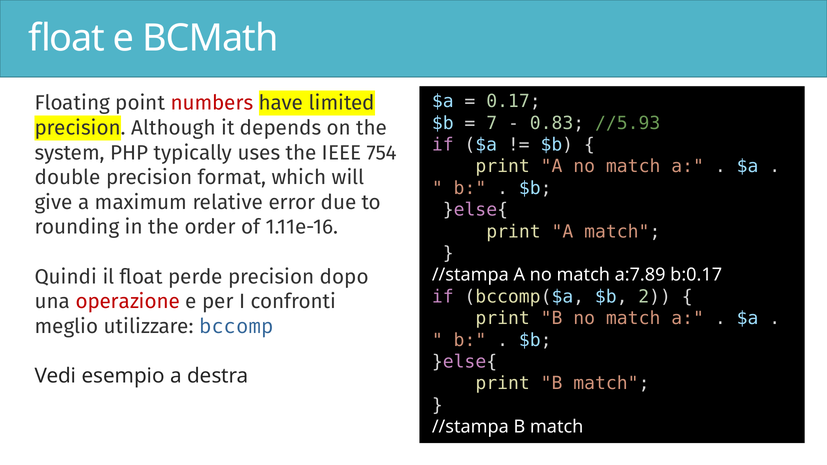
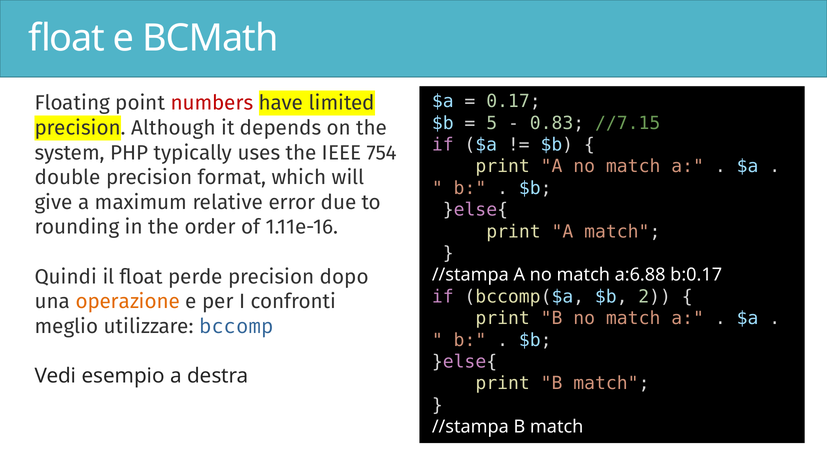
7: 7 -> 5
//5.93: //5.93 -> //7.15
a:7.89: a:7.89 -> a:6.88
operazione colour: red -> orange
